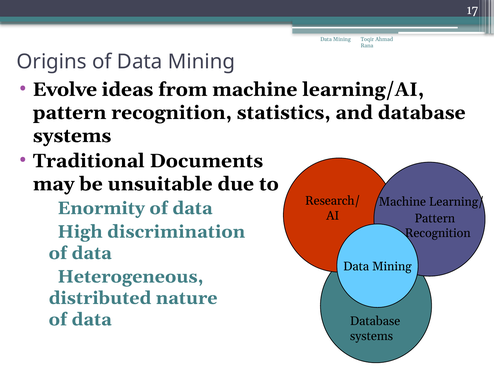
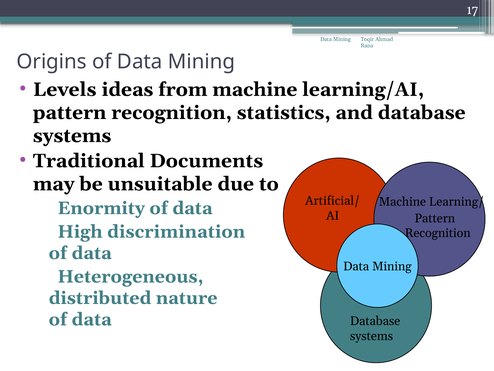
Evolve: Evolve -> Levels
Research/: Research/ -> Artificial/
